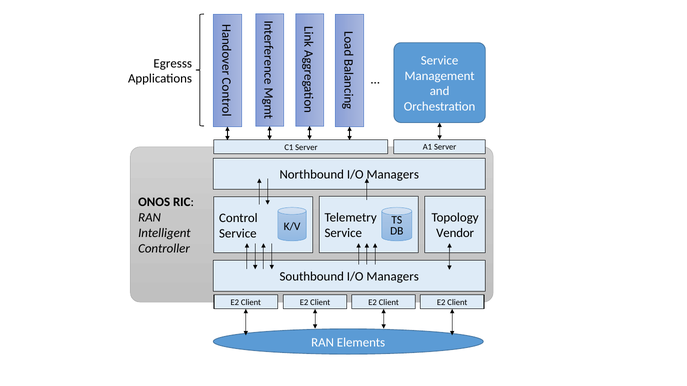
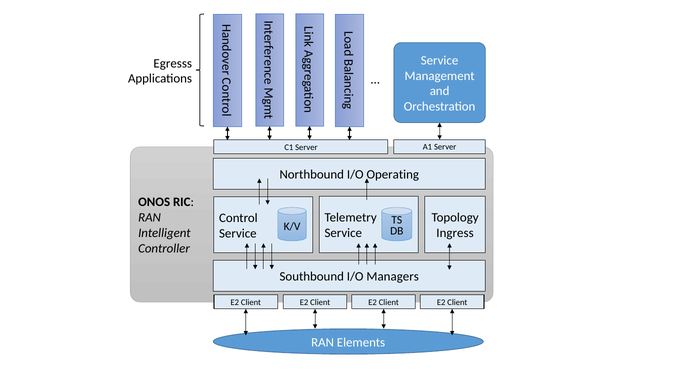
Northbound I/O Managers: Managers -> Operating
Vendor: Vendor -> Ingress
